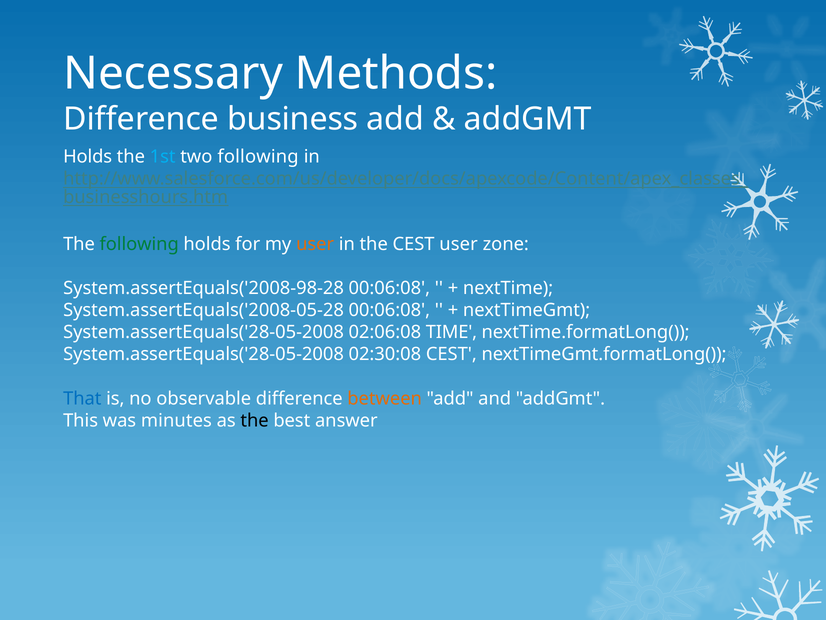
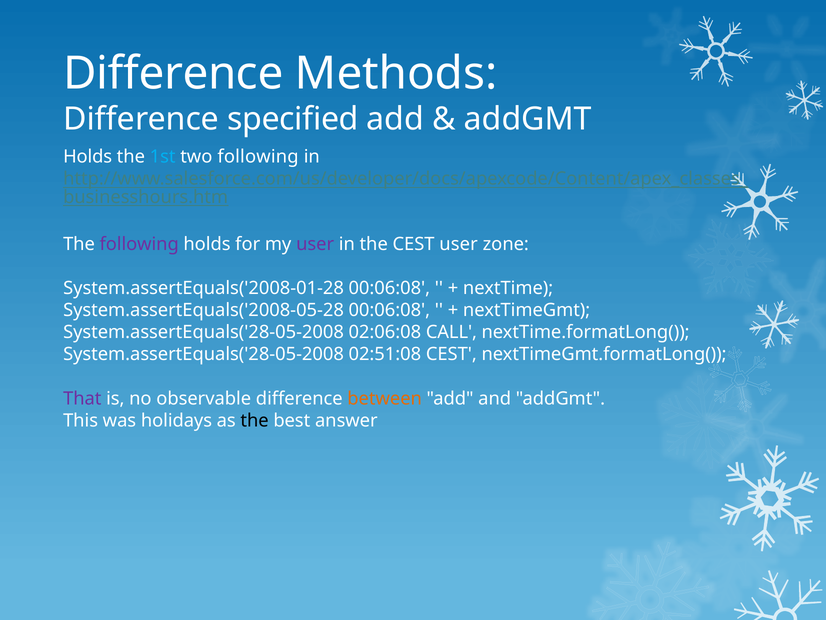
Necessary at (173, 73): Necessary -> Difference
business: business -> specified
following at (139, 244) colour: green -> purple
user at (315, 244) colour: orange -> purple
System.assertEquals('2008-98-28: System.assertEquals('2008-98-28 -> System.assertEquals('2008-01-28
TIME: TIME -> CALL
02:30:08: 02:30:08 -> 02:51:08
That colour: blue -> purple
minutes: minutes -> holidays
